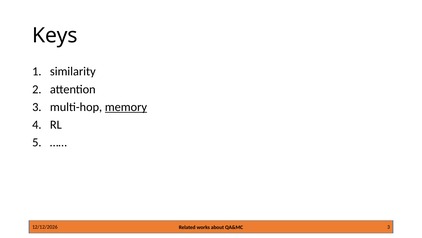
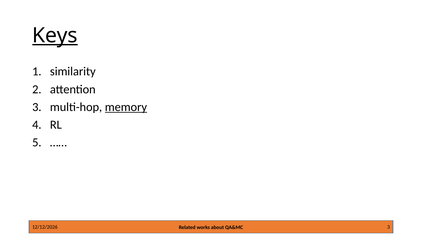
Keys underline: none -> present
